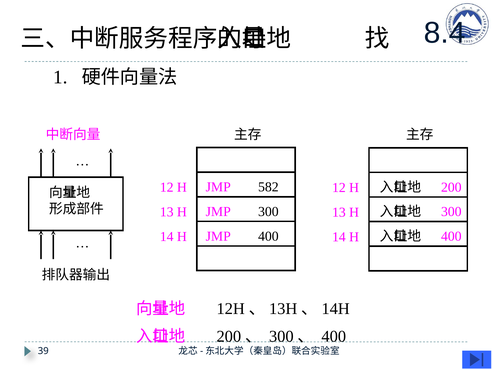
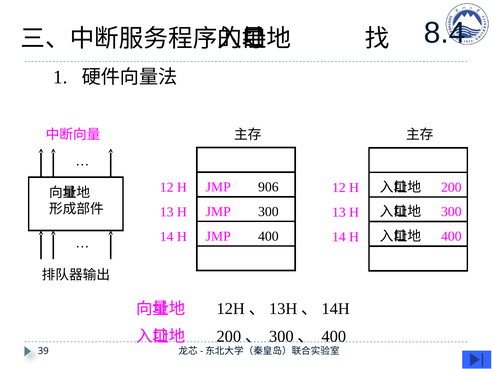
582: 582 -> 906
